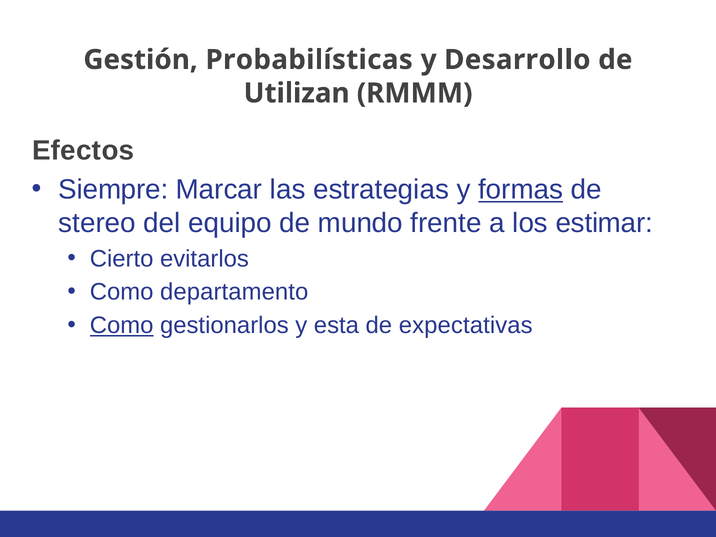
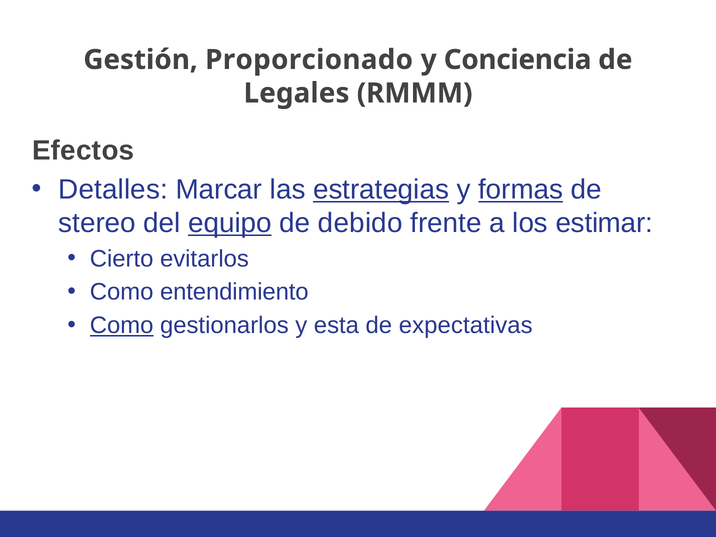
Probabilísticas: Probabilísticas -> Proporcionado
Desarrollo: Desarrollo -> Conciencia
Utilizan: Utilizan -> Legales
Siempre: Siempre -> Detalles
estrategias underline: none -> present
equipo underline: none -> present
mundo: mundo -> debido
departamento: departamento -> entendimiento
